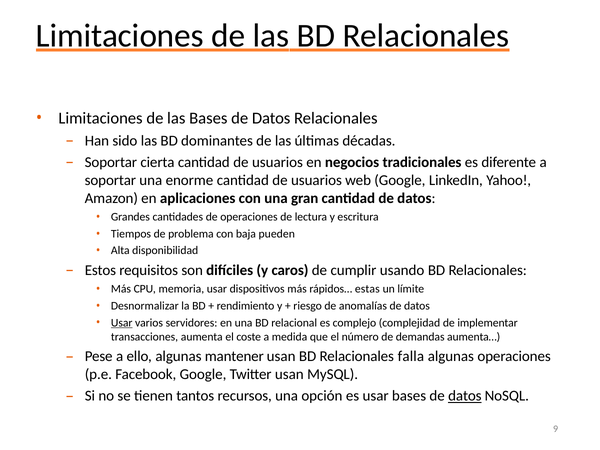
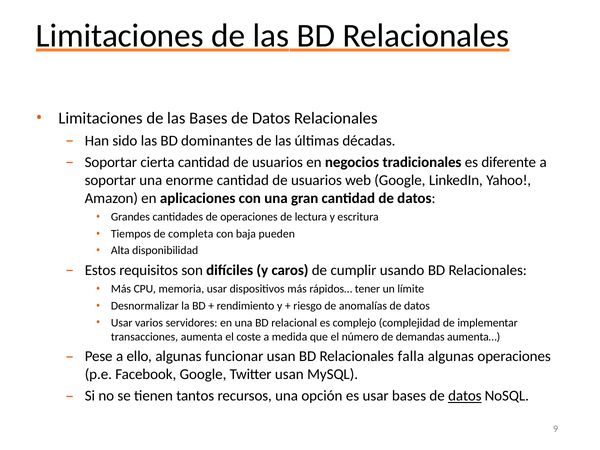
problema: problema -> completa
estas: estas -> tener
Usar at (122, 323) underline: present -> none
mantener: mantener -> funcionar
